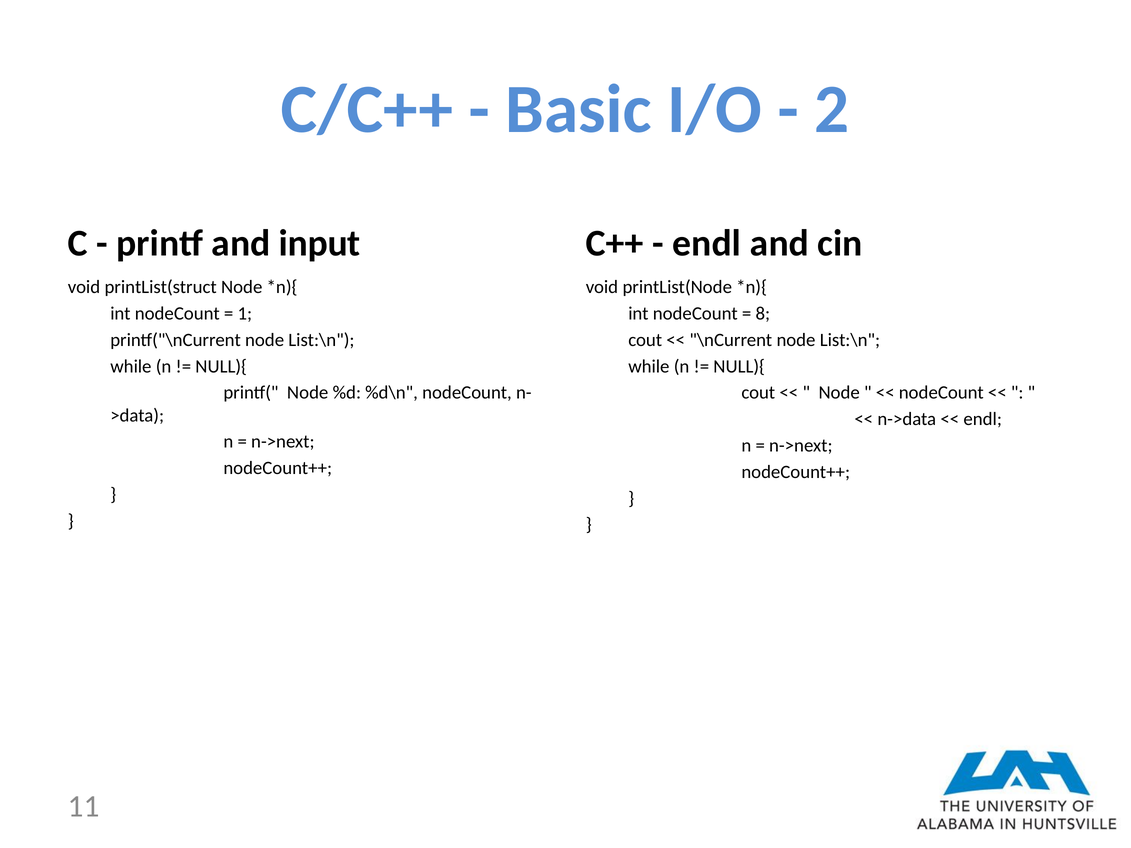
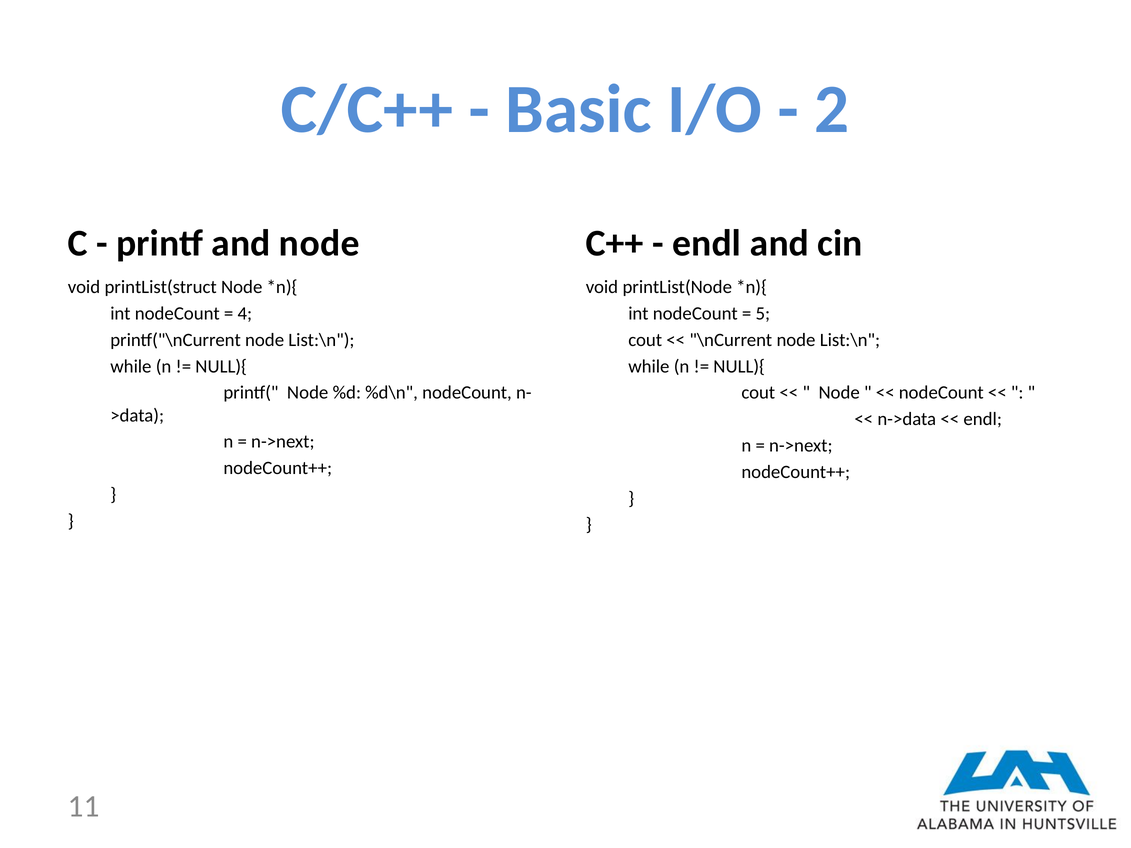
and input: input -> node
1: 1 -> 4
8: 8 -> 5
